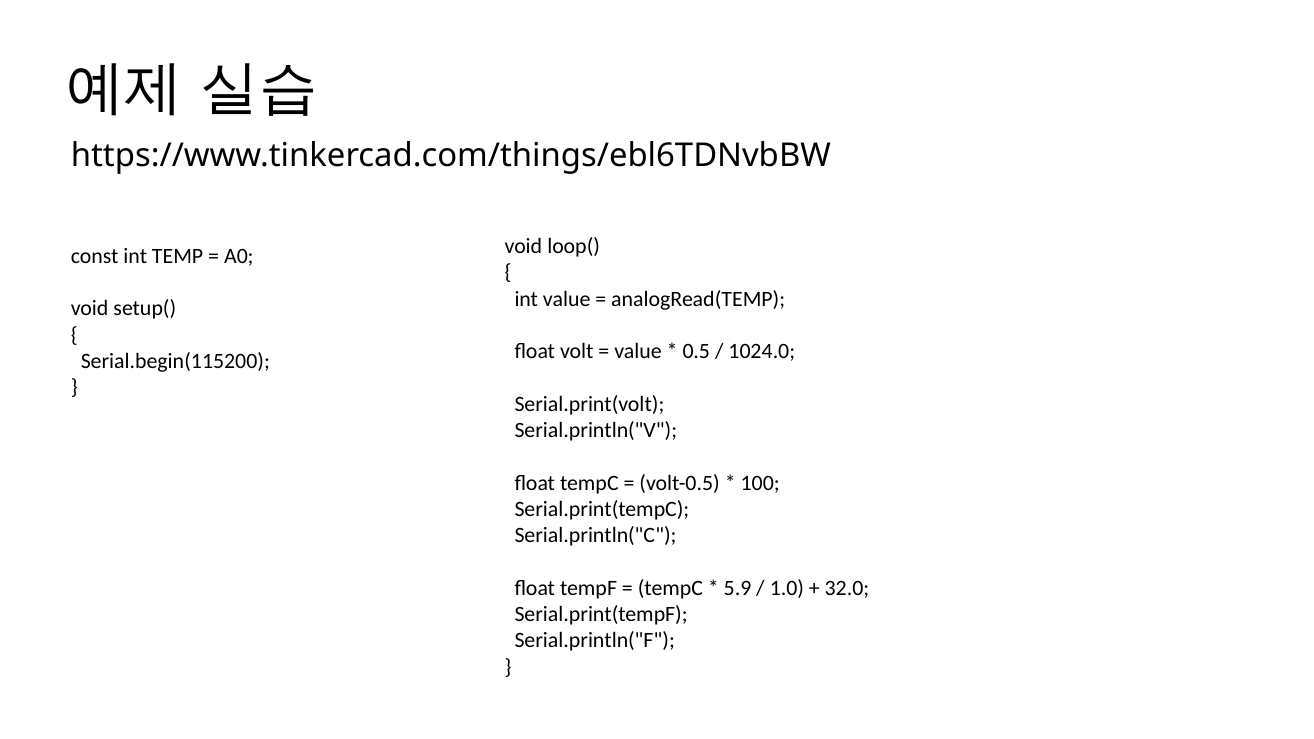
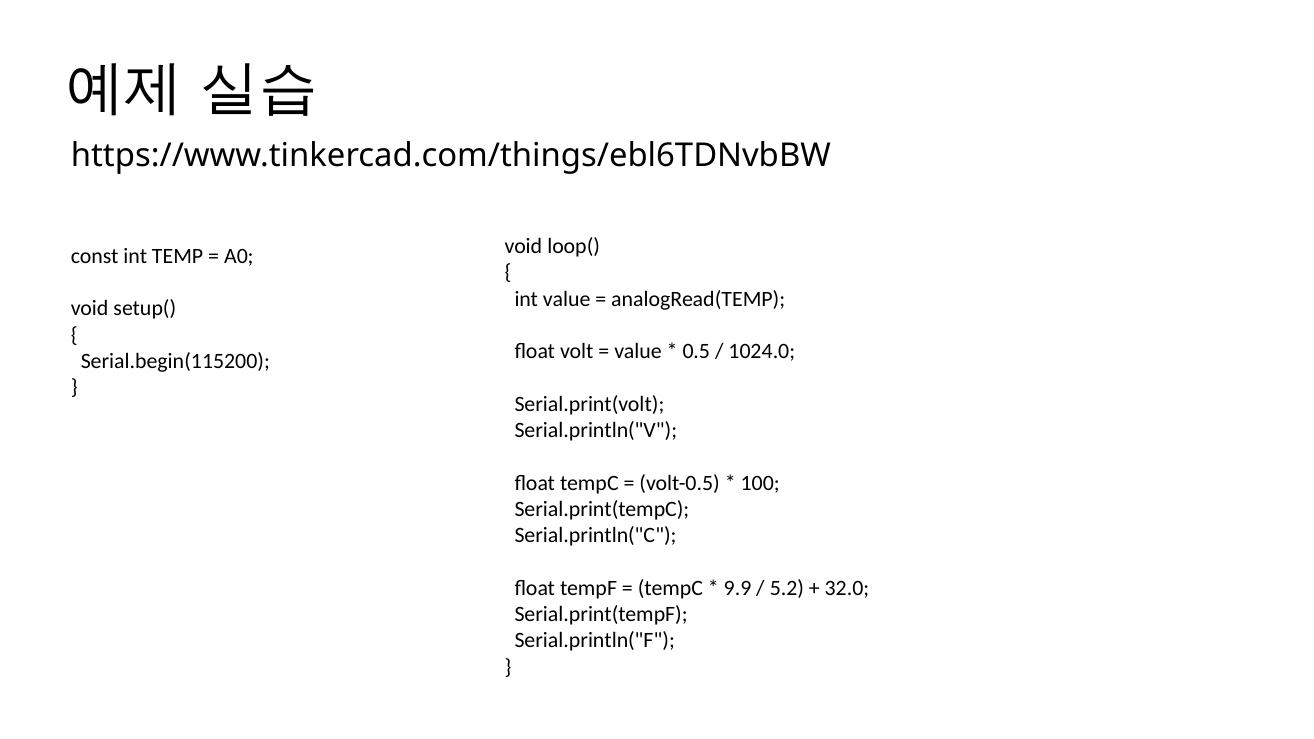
5.9: 5.9 -> 9.9
1.0: 1.0 -> 5.2
